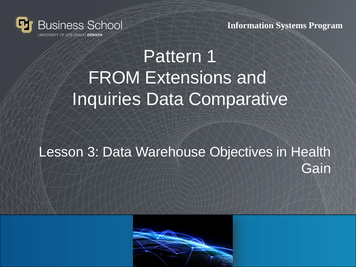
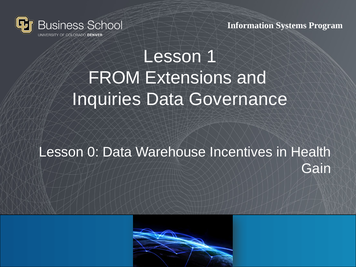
Pattern at (173, 56): Pattern -> Lesson
Comparative: Comparative -> Governance
3: 3 -> 0
Objectives: Objectives -> Incentives
